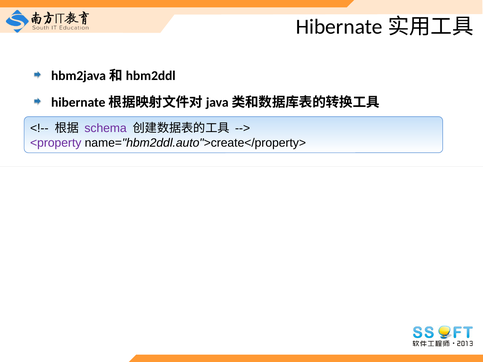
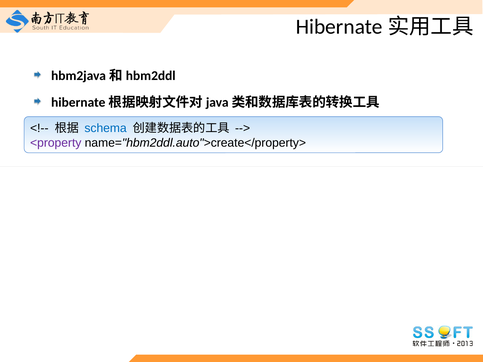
schema colour: purple -> blue
